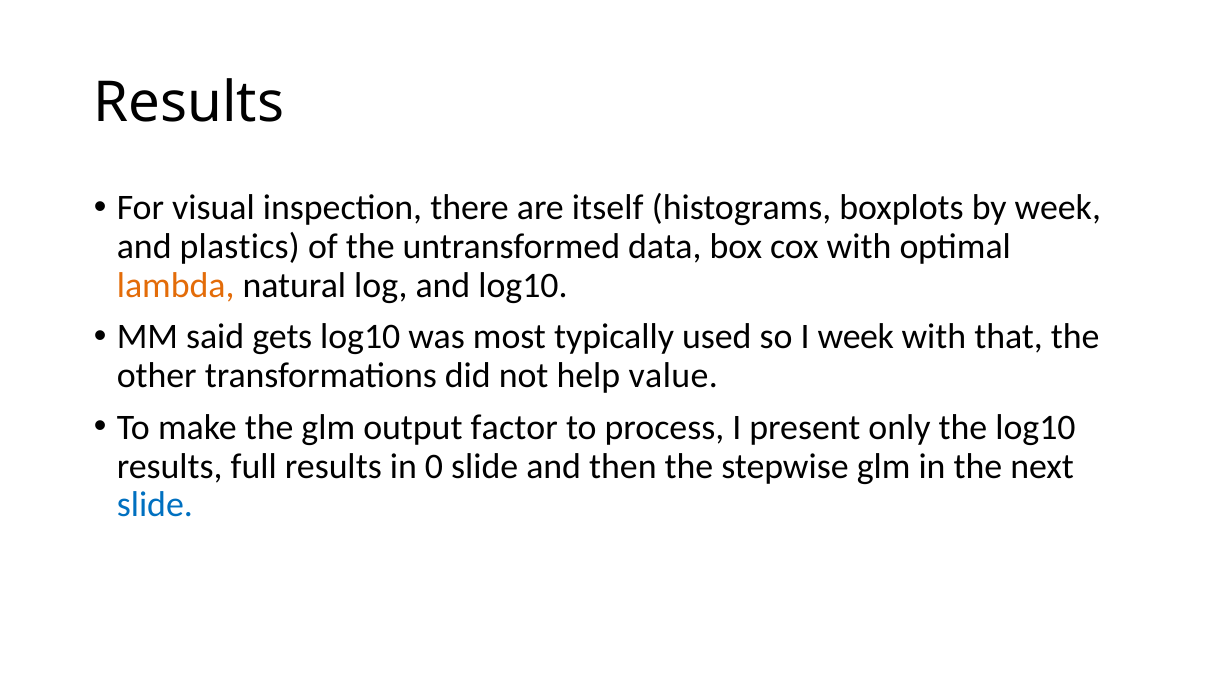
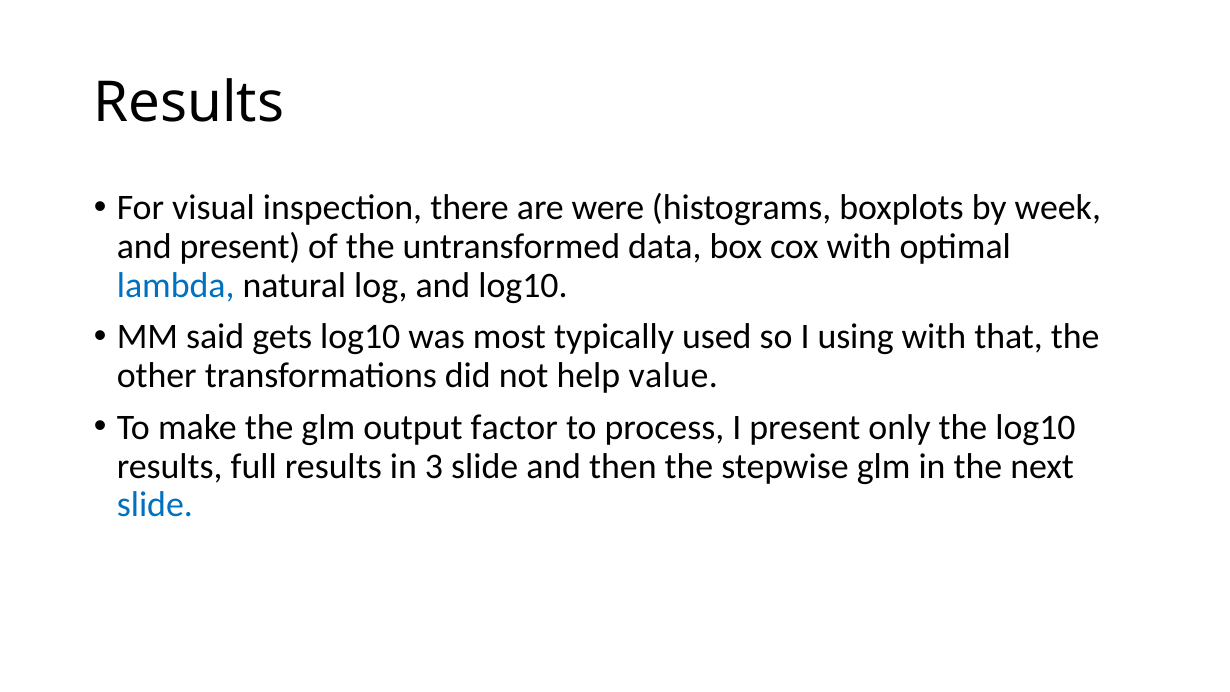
itself: itself -> were
and plastics: plastics -> present
lambda colour: orange -> blue
I week: week -> using
0: 0 -> 3
